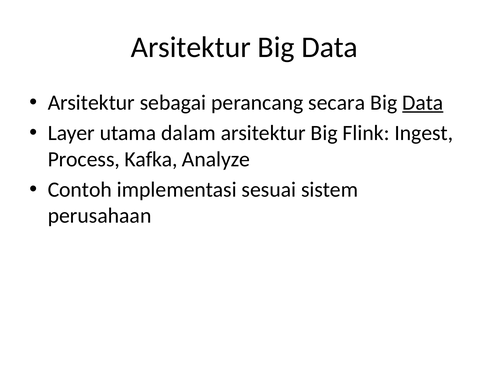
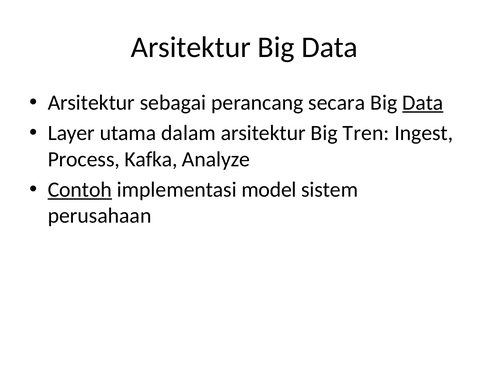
Flink: Flink -> Tren
Contoh underline: none -> present
sesuai: sesuai -> model
